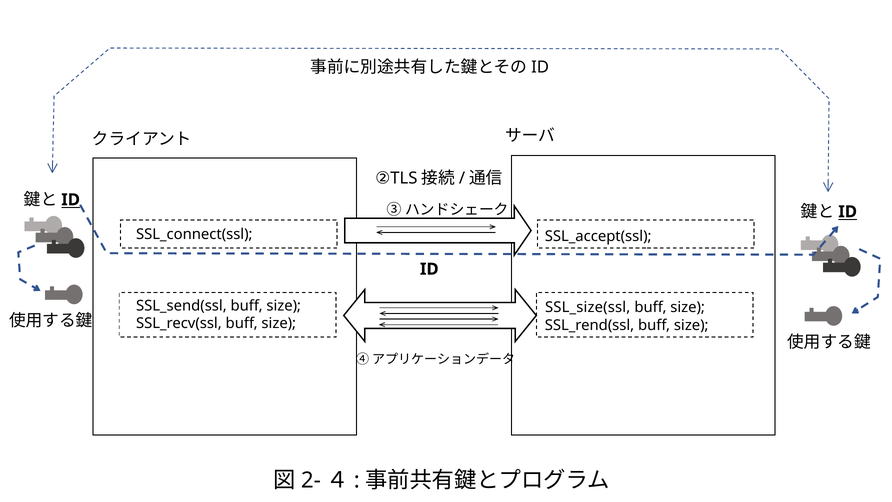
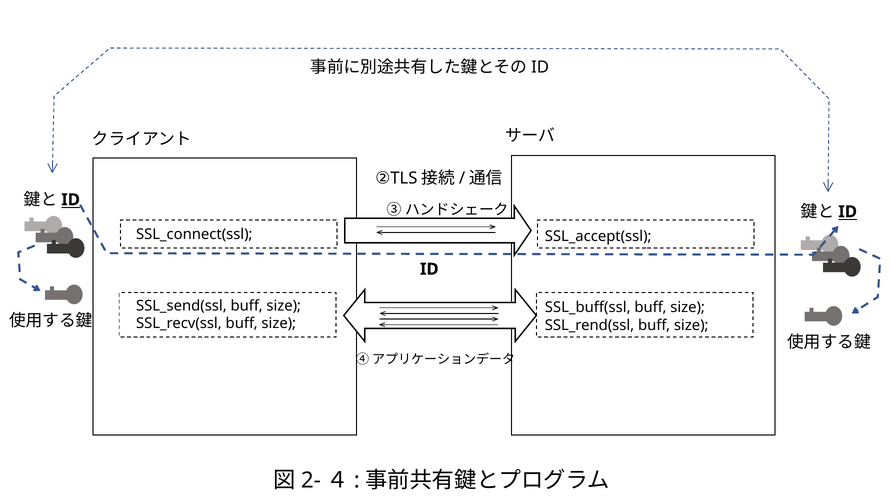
SSL_size(ssl: SSL_size(ssl -> SSL_buff(ssl
